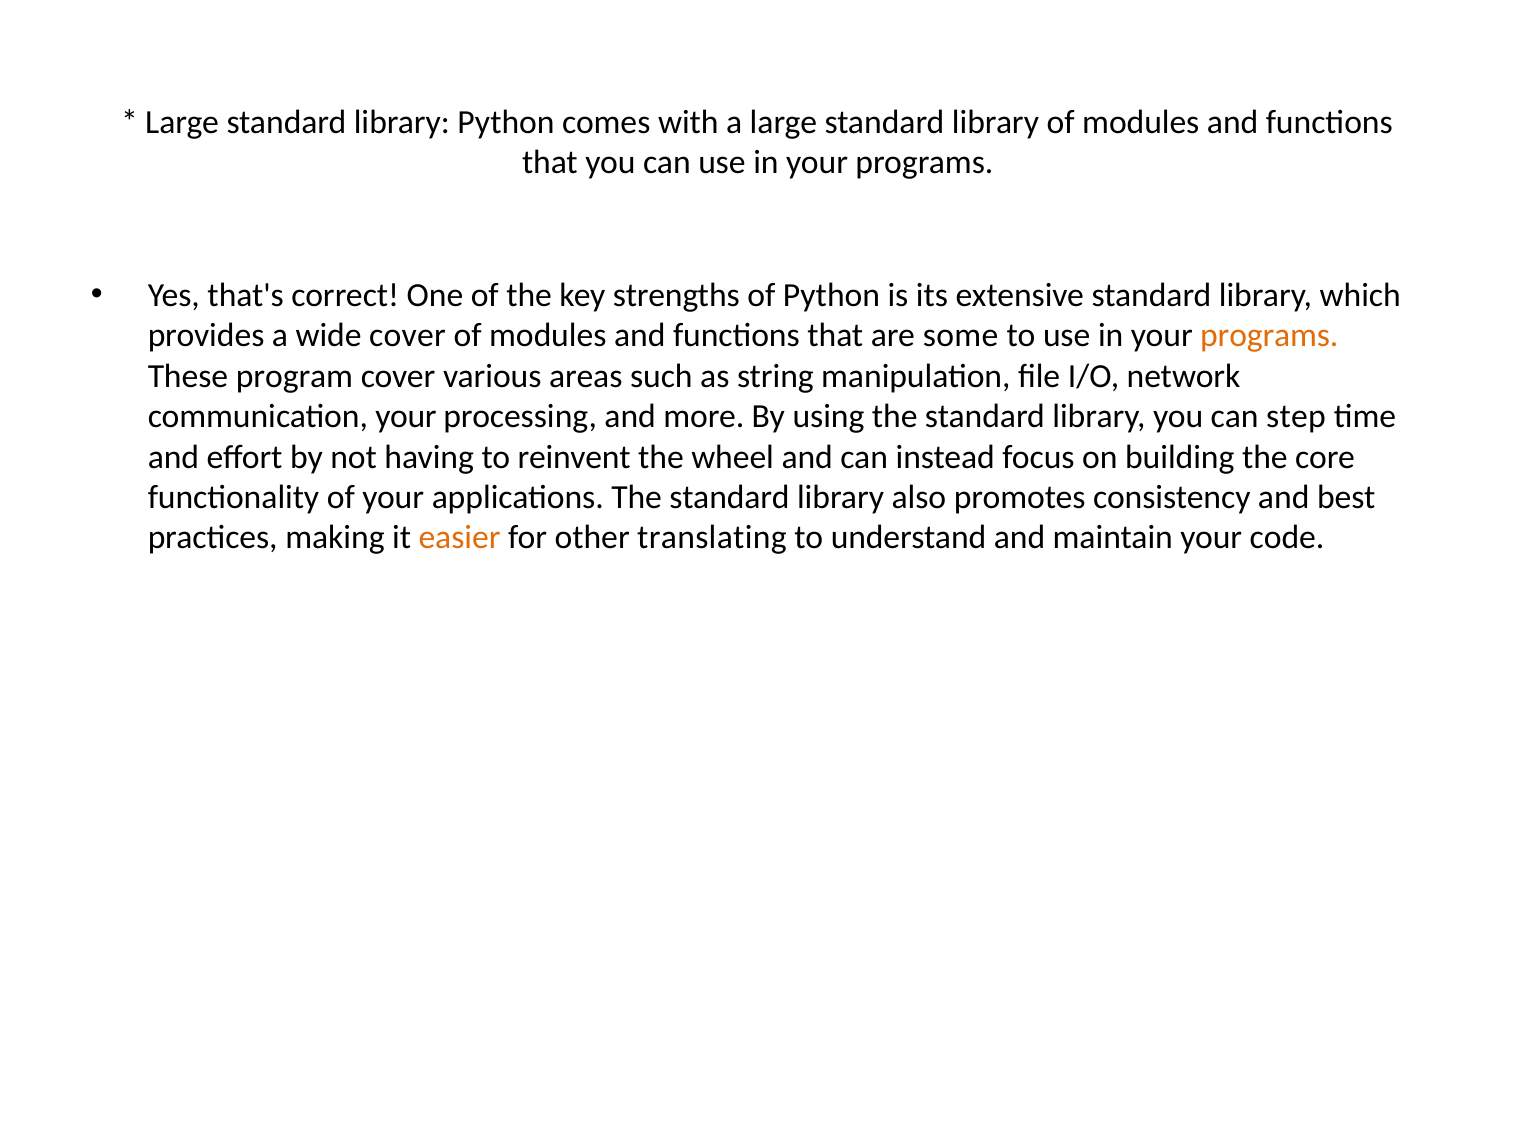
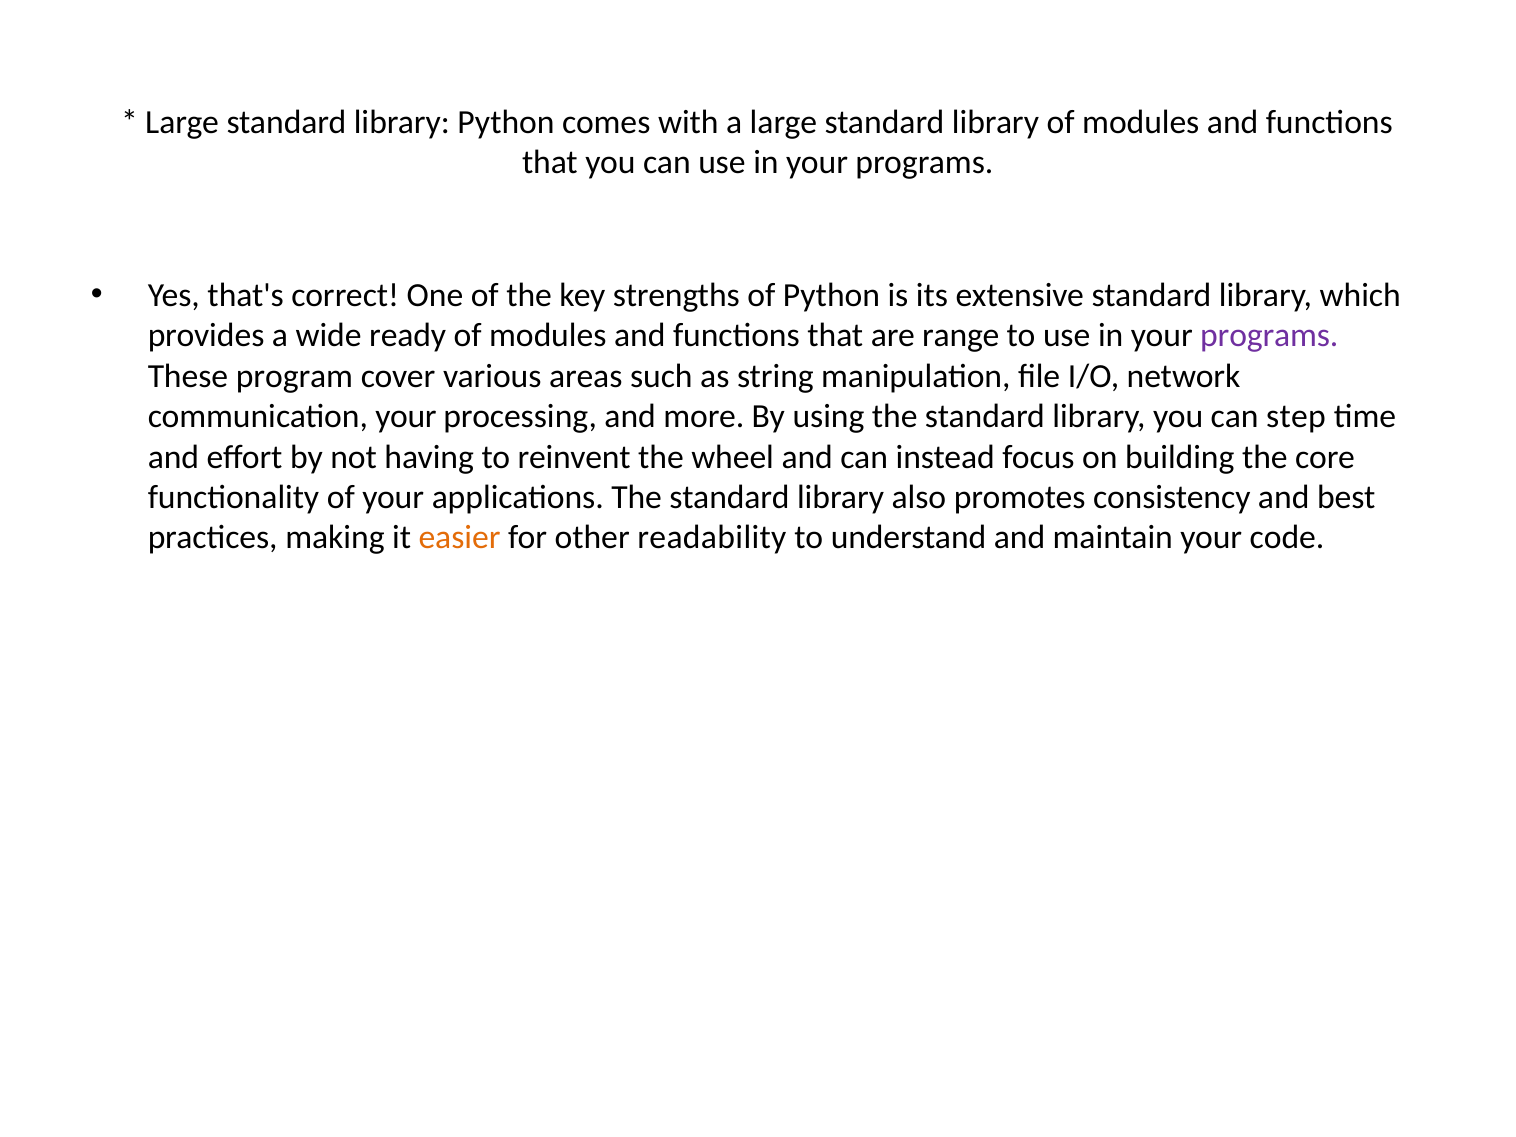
wide cover: cover -> ready
some: some -> range
programs at (1269, 336) colour: orange -> purple
translating: translating -> readability
